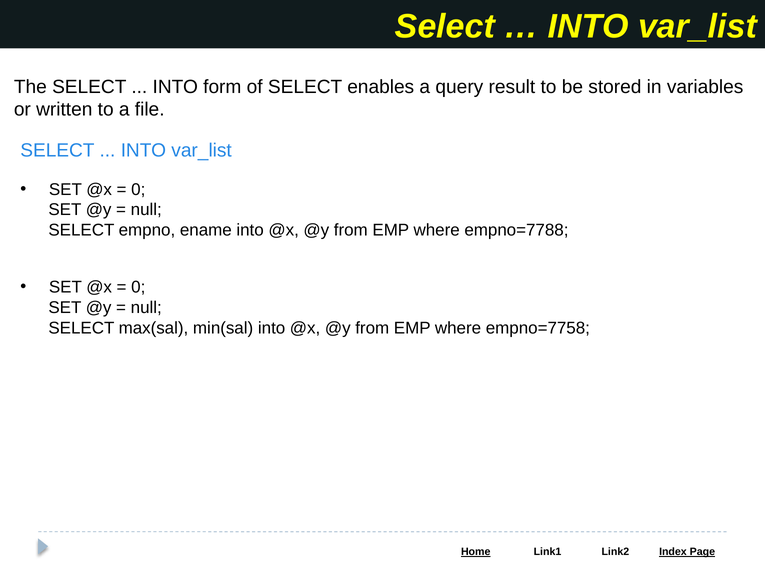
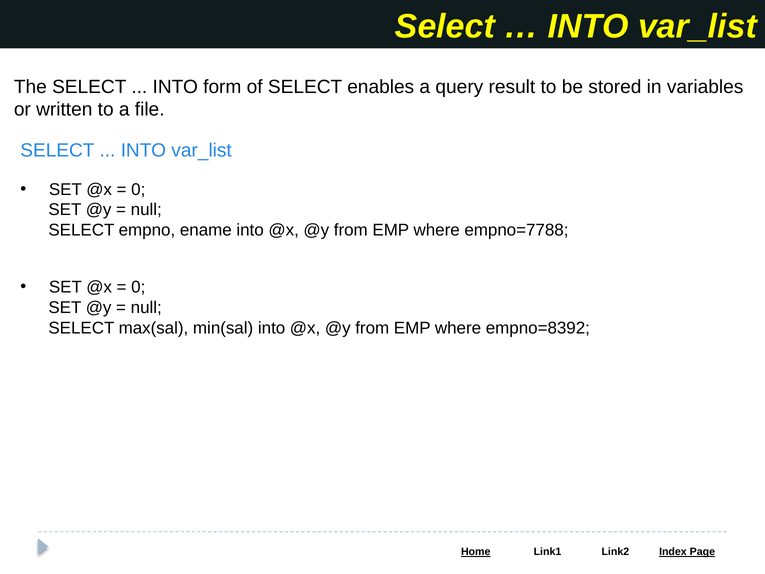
empno=7758: empno=7758 -> empno=8392
